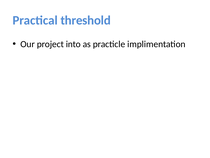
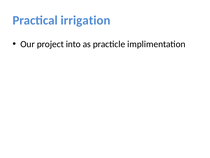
threshold: threshold -> irrigation
